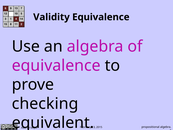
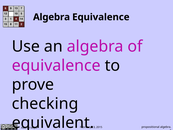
Validity at (51, 17): Validity -> Algebra
